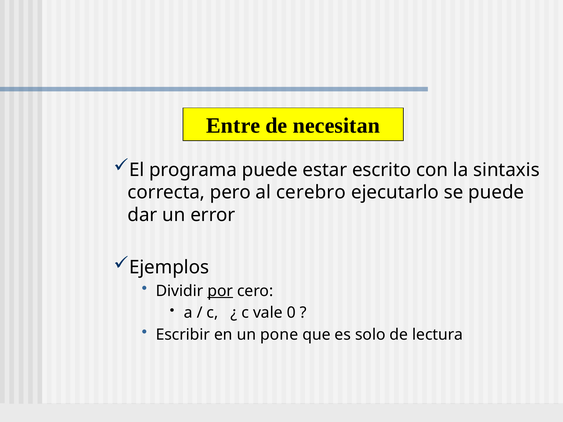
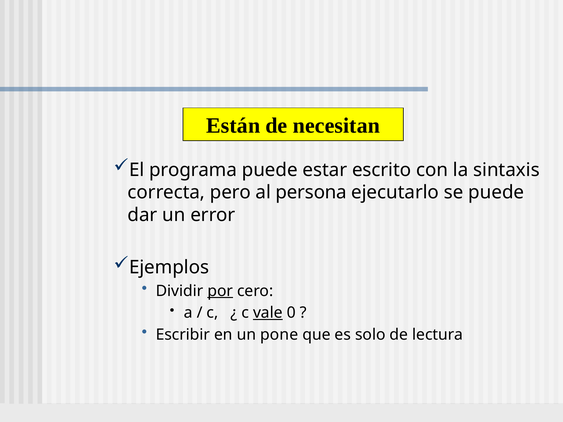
Entre: Entre -> Están
cerebro: cerebro -> persona
vale underline: none -> present
